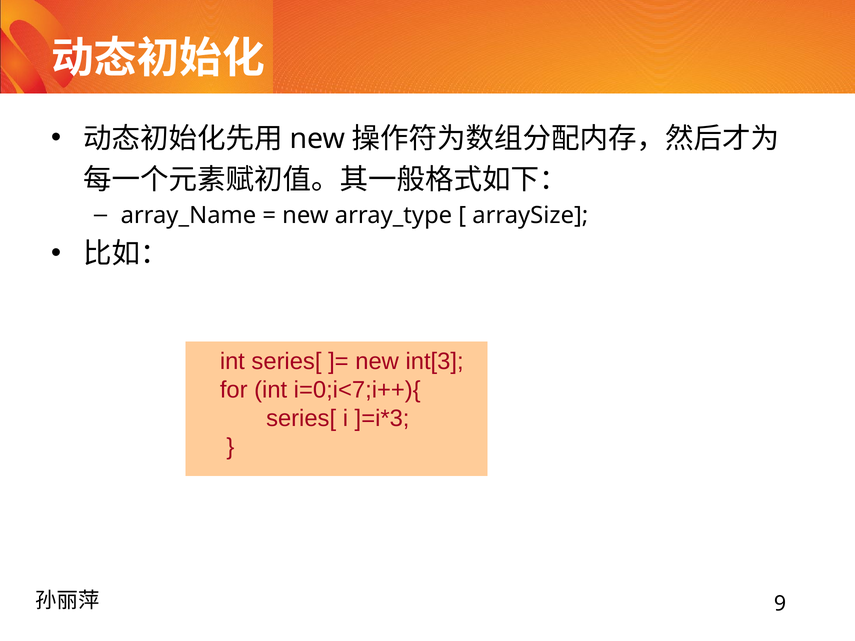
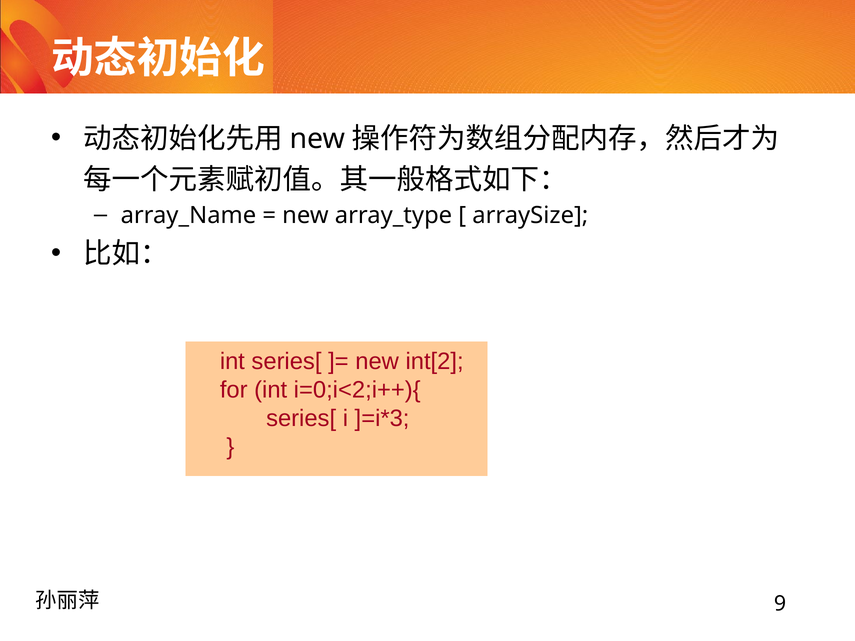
int[3: int[3 -> int[2
i=0;i<7;i++){: i=0;i<7;i++){ -> i=0;i<2;i++){
